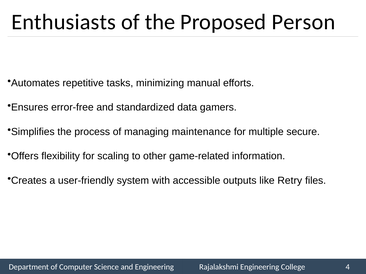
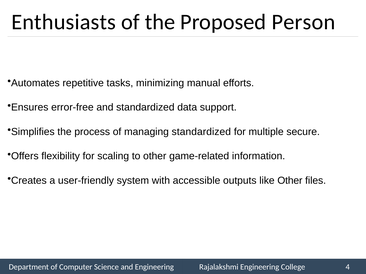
gamers: gamers -> support
managing maintenance: maintenance -> standardized
like Retry: Retry -> Other
